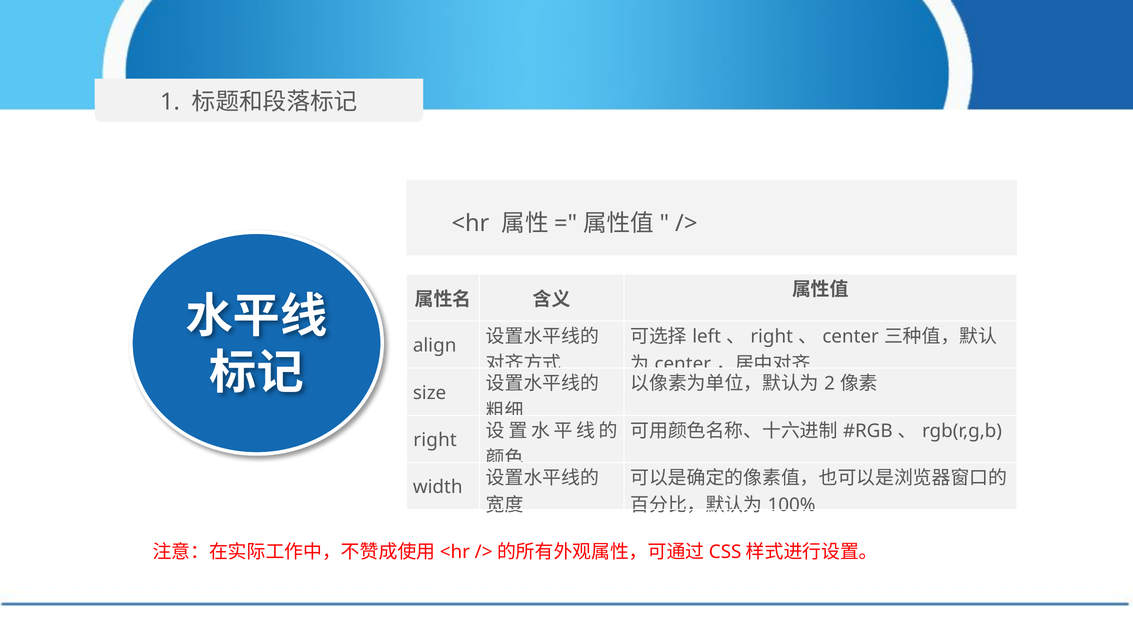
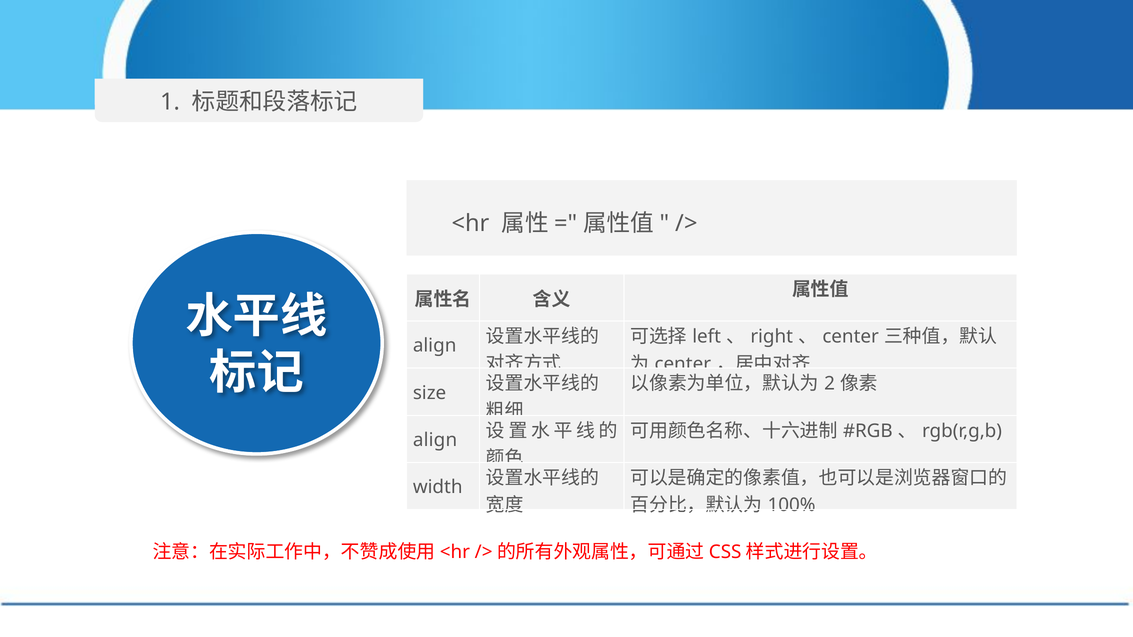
right at (435, 440): right -> align
